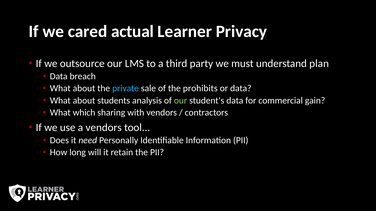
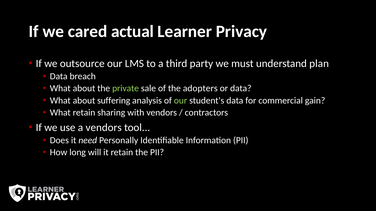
private colour: light blue -> light green
prohibits: prohibits -> adopters
students: students -> suffering
What which: which -> retain
